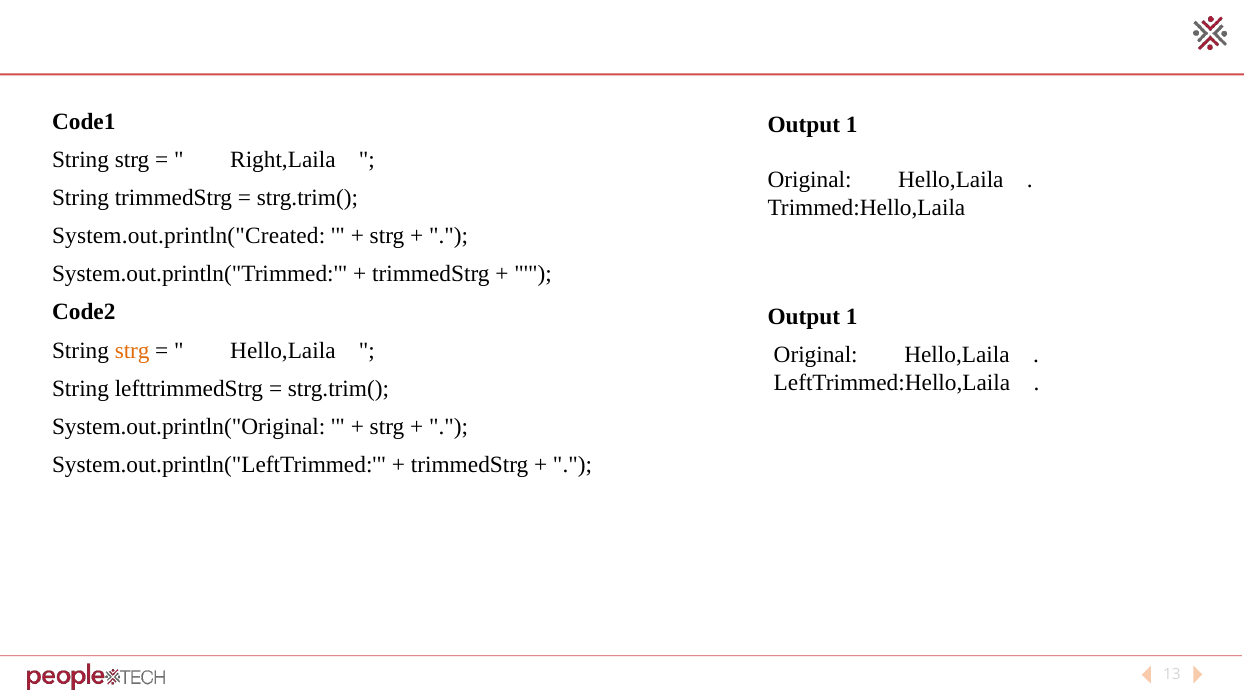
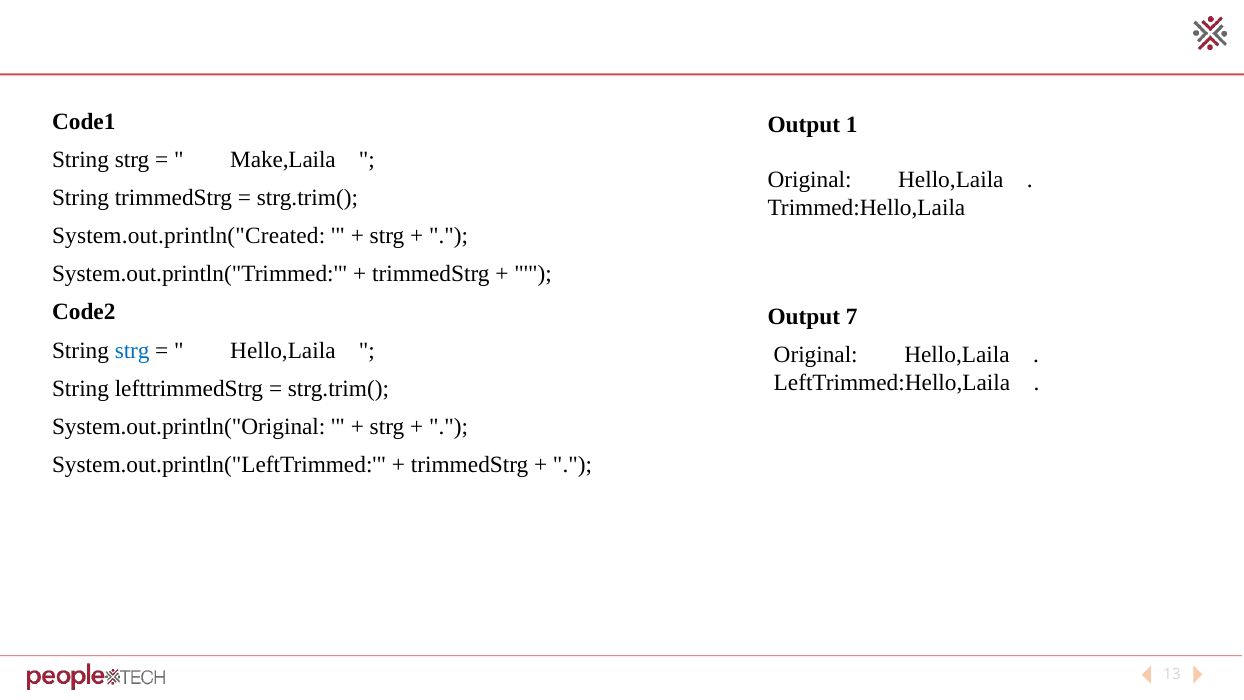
Right,Laila: Right,Laila -> Make,Laila
1 at (852, 317): 1 -> 7
strg at (132, 350) colour: orange -> blue
